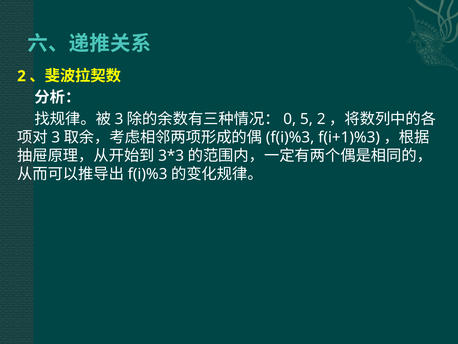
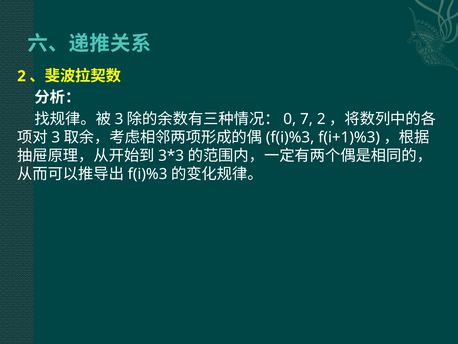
5: 5 -> 7
